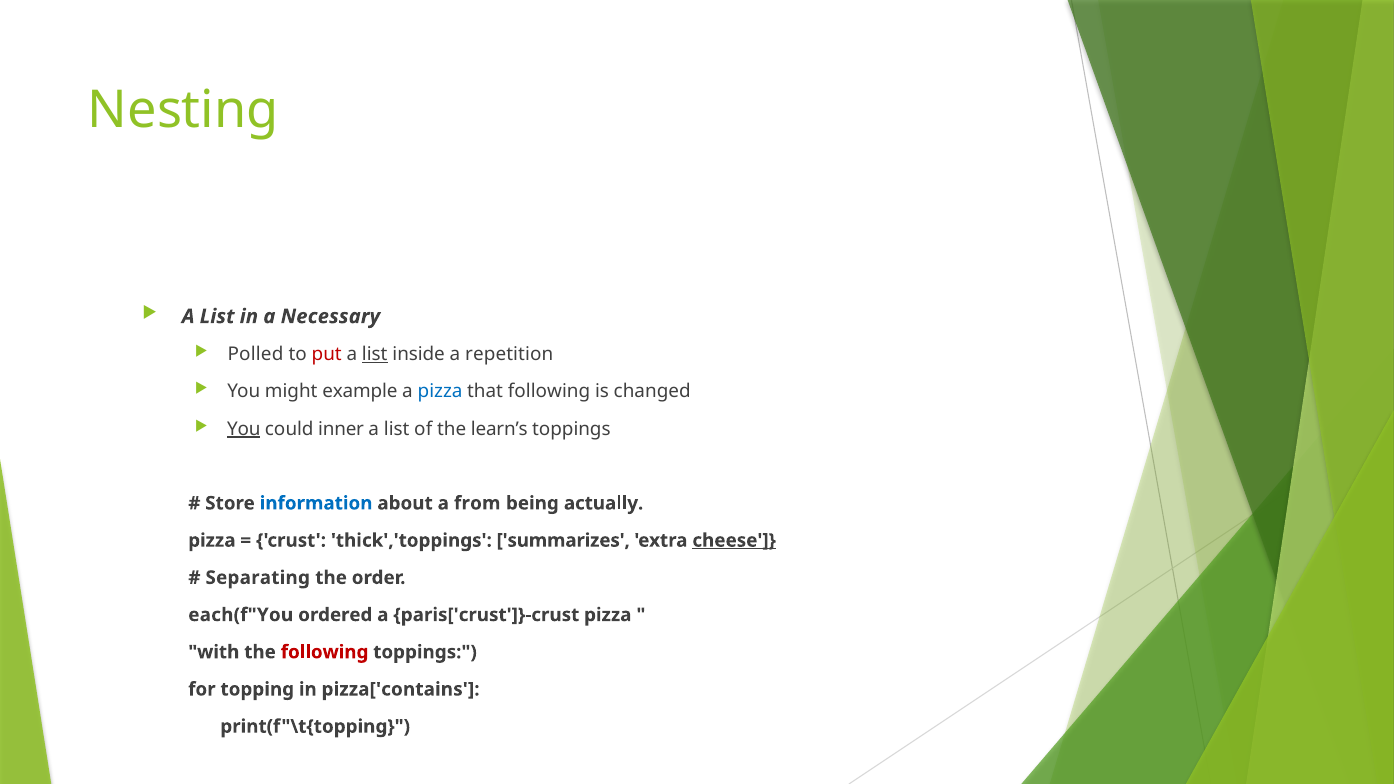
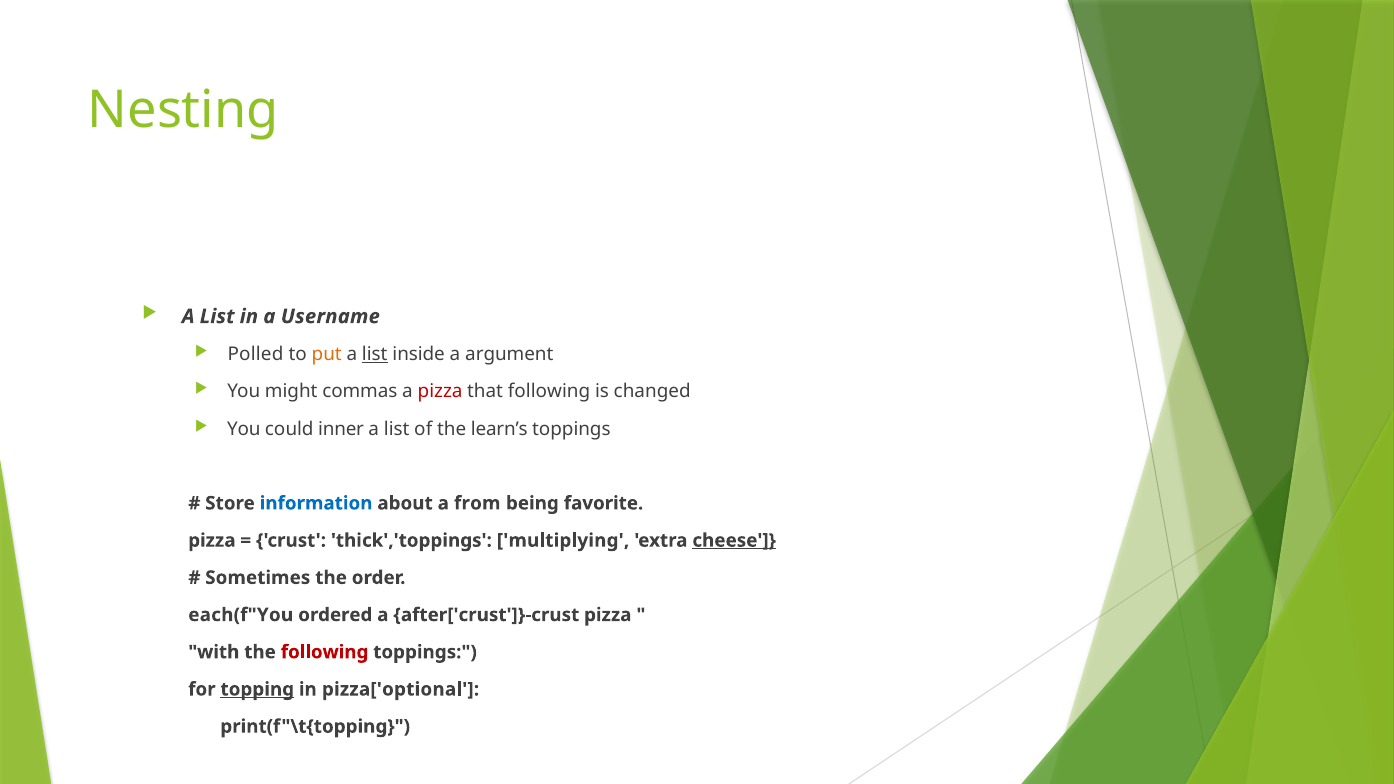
Necessary: Necessary -> Username
put colour: red -> orange
repetition: repetition -> argument
example: example -> commas
pizza at (440, 392) colour: blue -> red
You at (244, 429) underline: present -> none
actually: actually -> favorite
summarizes: summarizes -> multiplying
Separating: Separating -> Sometimes
paris['crust']}-crust: paris['crust']}-crust -> after['crust']}-crust
topping underline: none -> present
pizza['contains: pizza['contains -> pizza['optional
